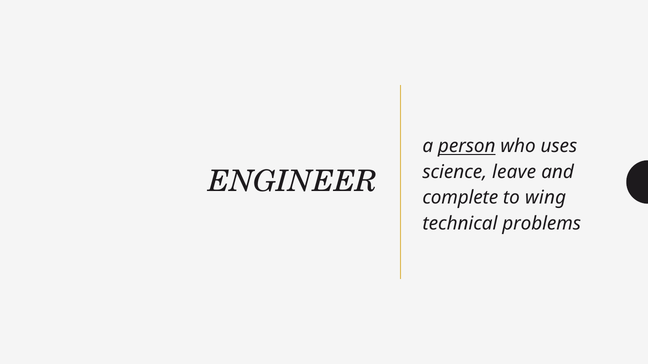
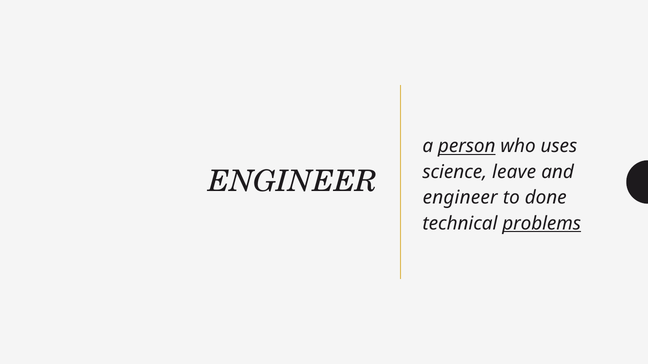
complete at (460, 198): complete -> engineer
wing: wing -> done
problems underline: none -> present
